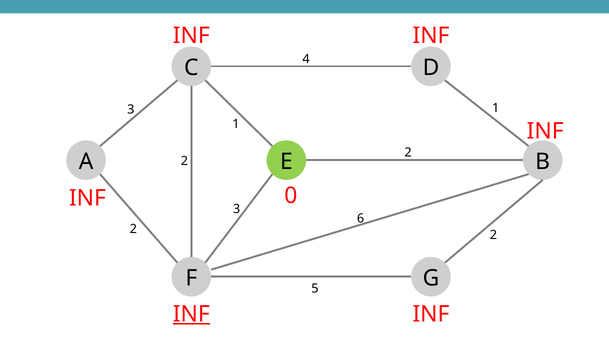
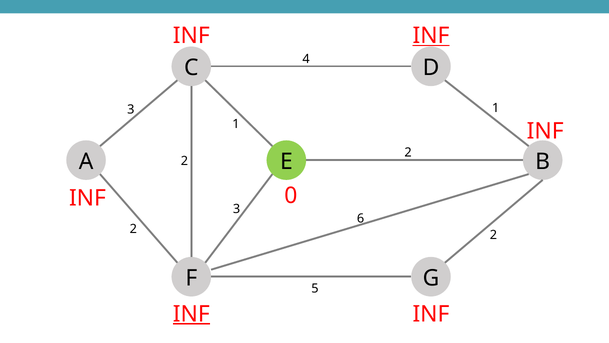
INF at (431, 36) underline: none -> present
